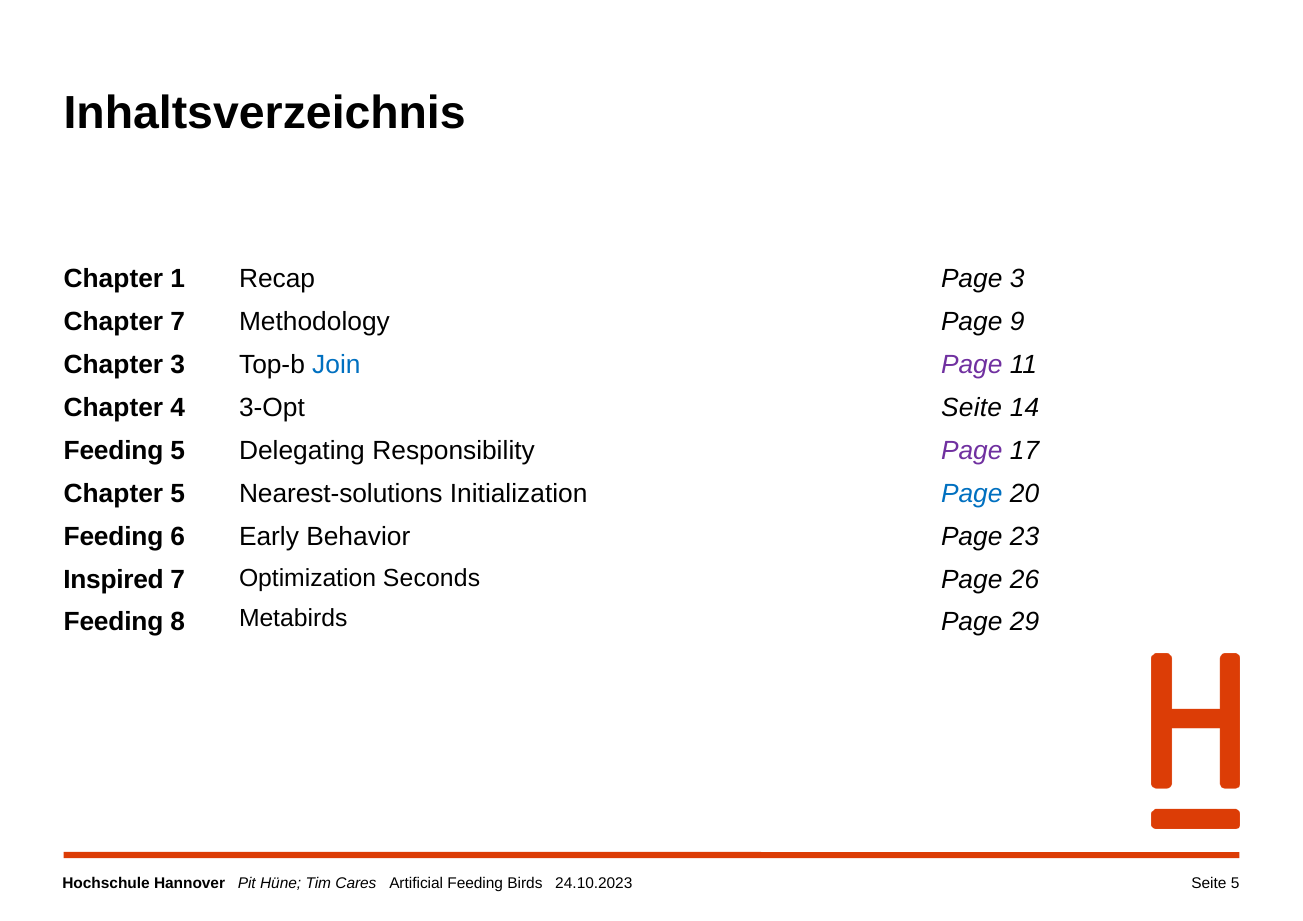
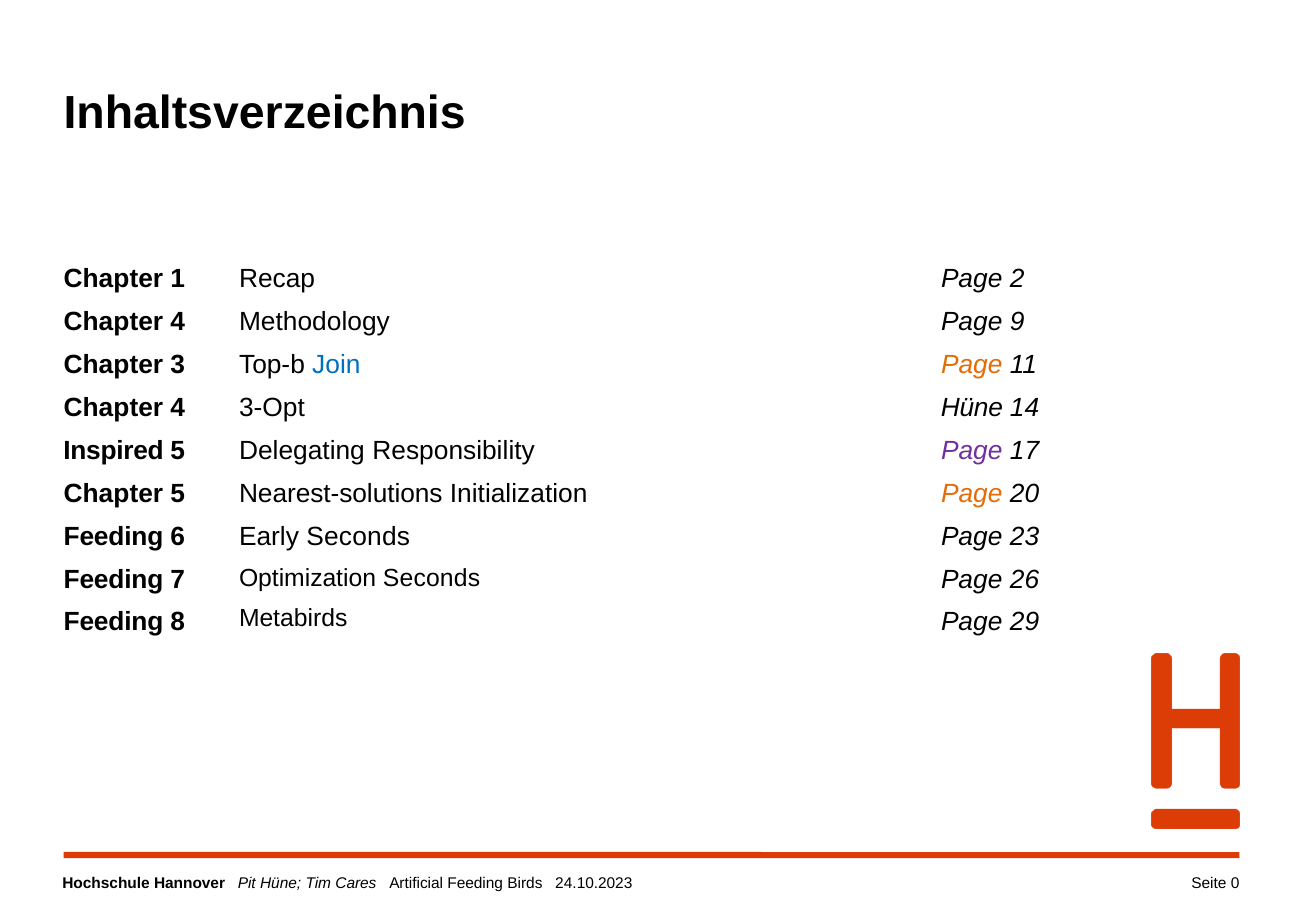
Page 3: 3 -> 2
7 at (178, 322): 7 -> 4
Page at (972, 365) colour: purple -> orange
Seite at (972, 408): Seite -> Hüne
Feeding at (113, 451): Feeding -> Inspired
Page at (972, 494) colour: blue -> orange
Early Behavior: Behavior -> Seconds
Inspired at (114, 580): Inspired -> Feeding
Seite 5: 5 -> 0
